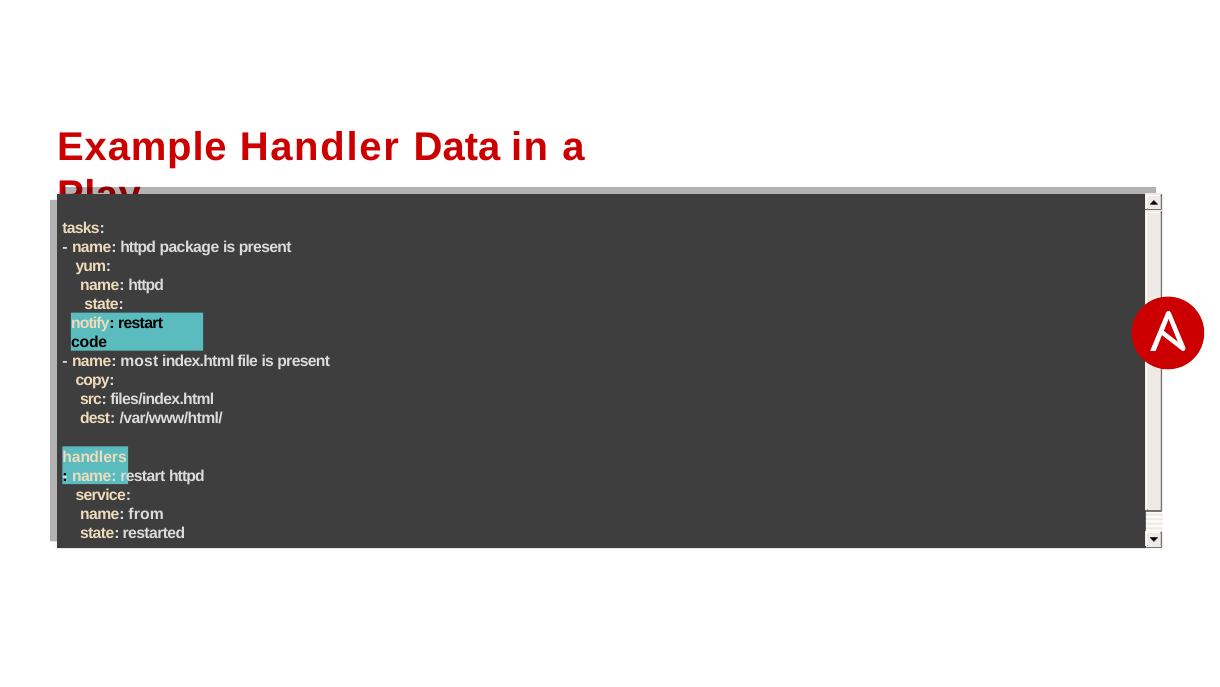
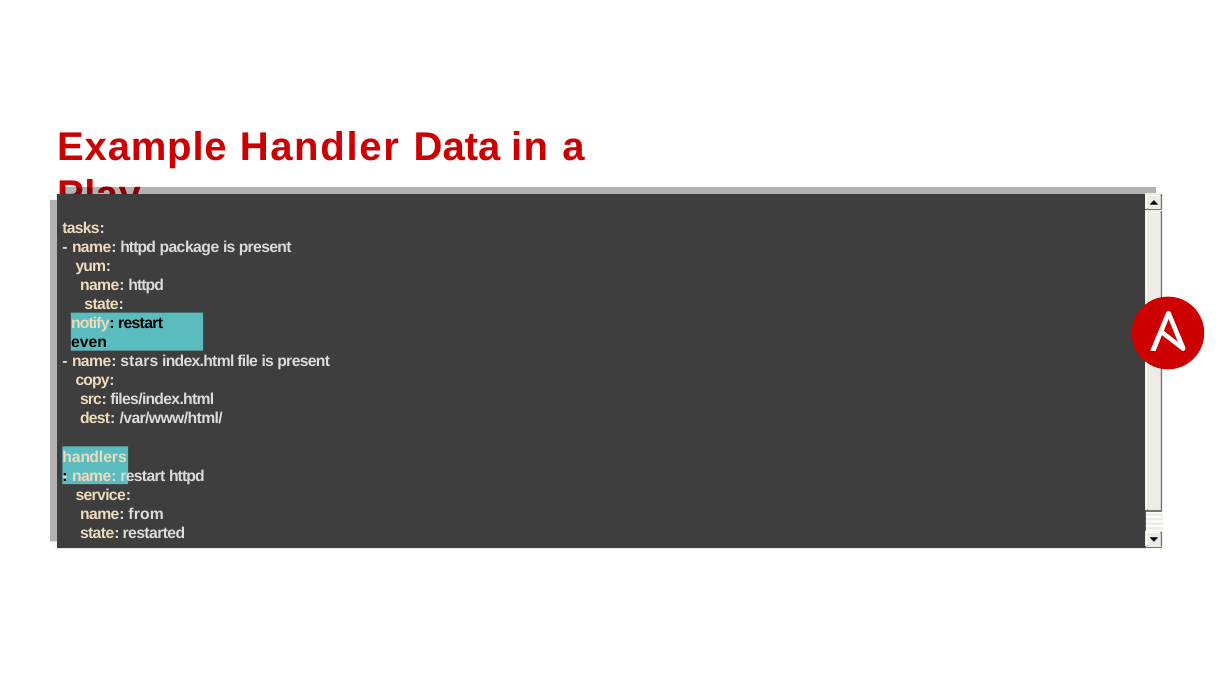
code: code -> even
most: most -> stars
